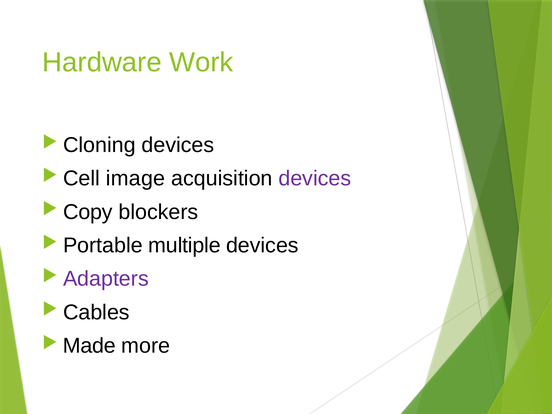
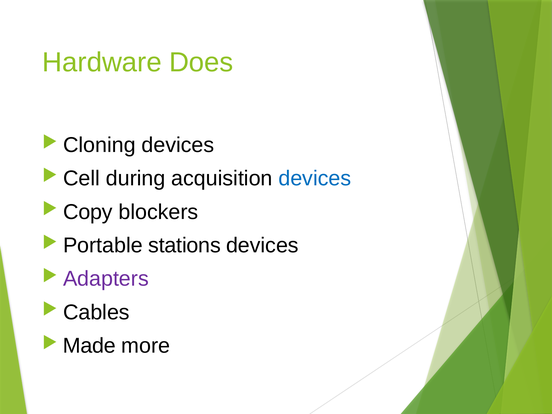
Work: Work -> Does
image: image -> during
devices at (315, 179) colour: purple -> blue
multiple: multiple -> stations
